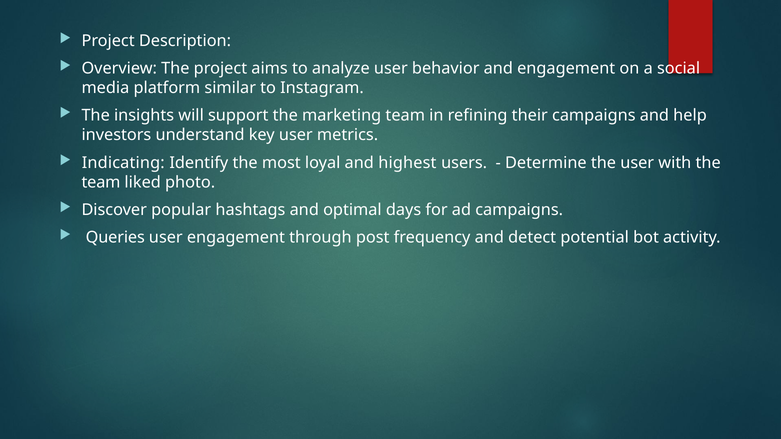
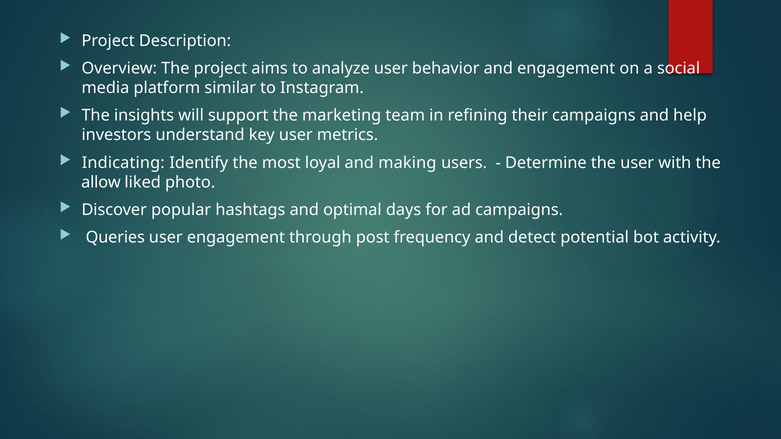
highest: highest -> making
team at (101, 182): team -> allow
